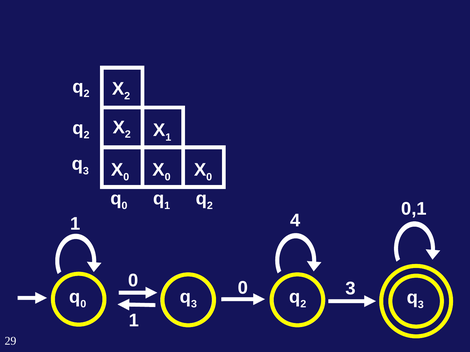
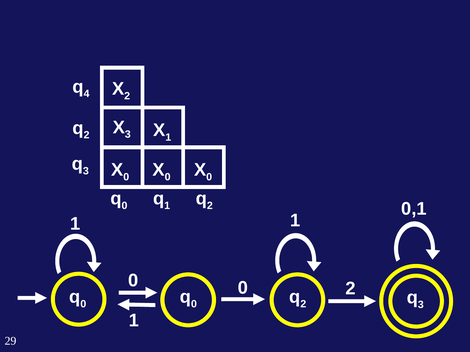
2 at (87, 94): 2 -> 4
2 at (128, 135): 2 -> 3
4 at (295, 221): 4 -> 1
0 3: 3 -> 2
3 at (194, 304): 3 -> 0
